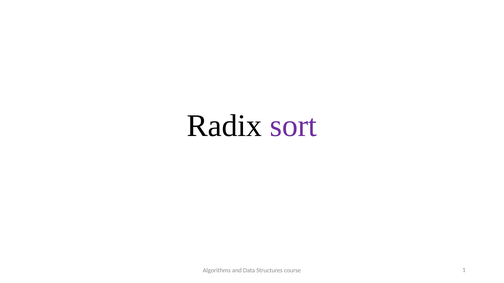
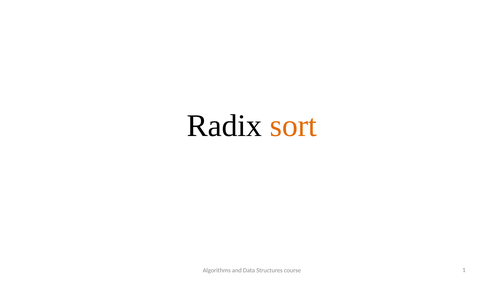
sort colour: purple -> orange
